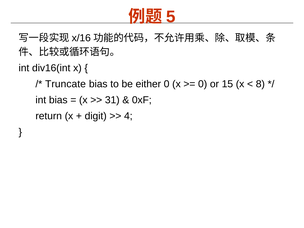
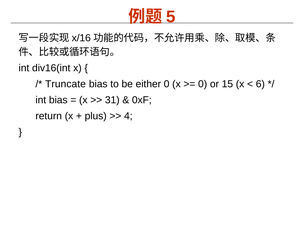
8: 8 -> 6
digit: digit -> plus
